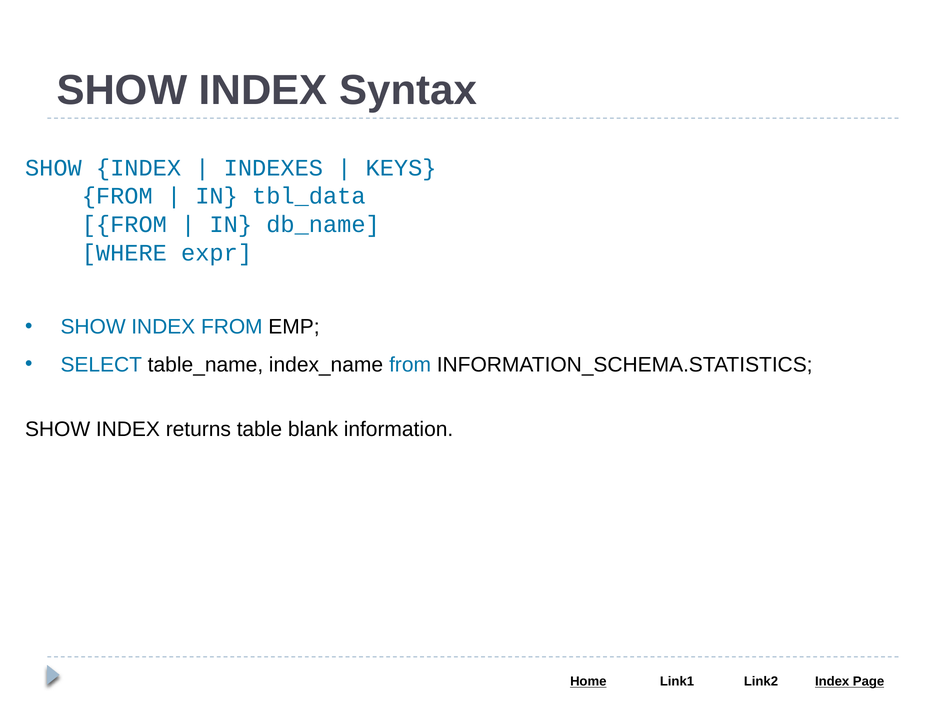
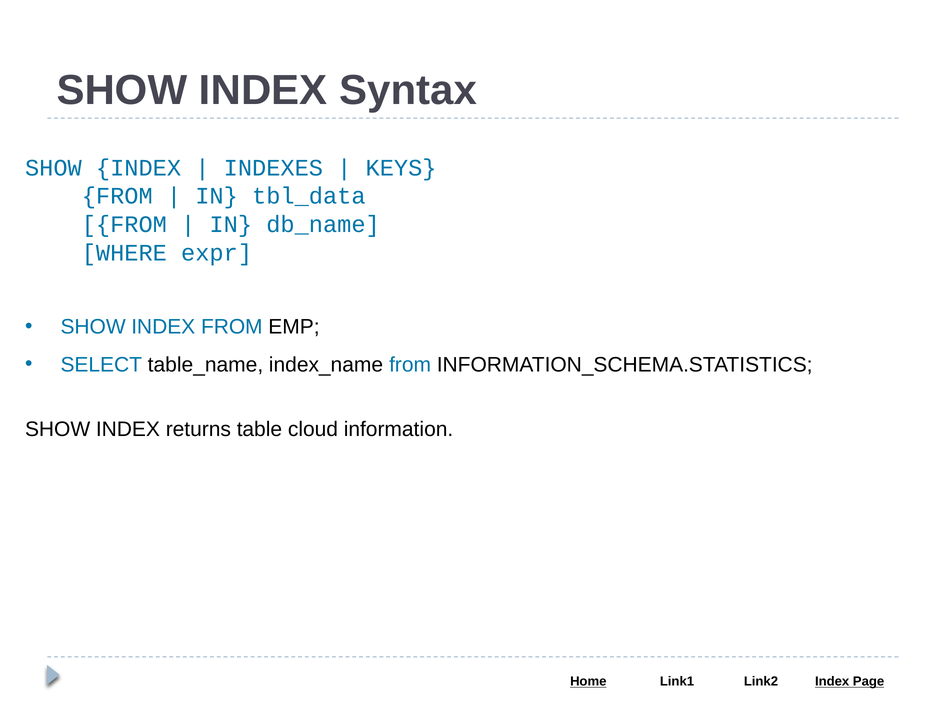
blank: blank -> cloud
